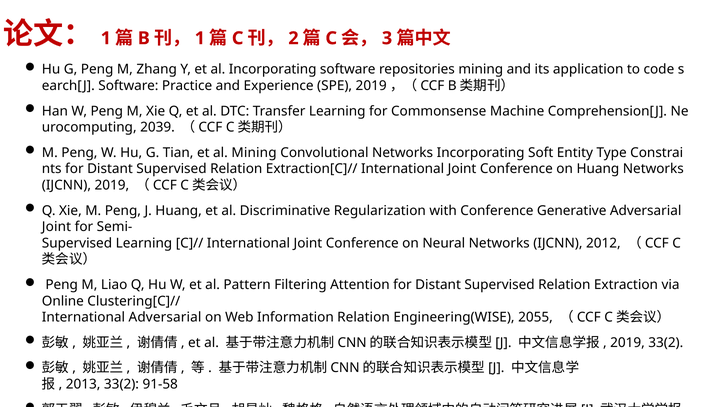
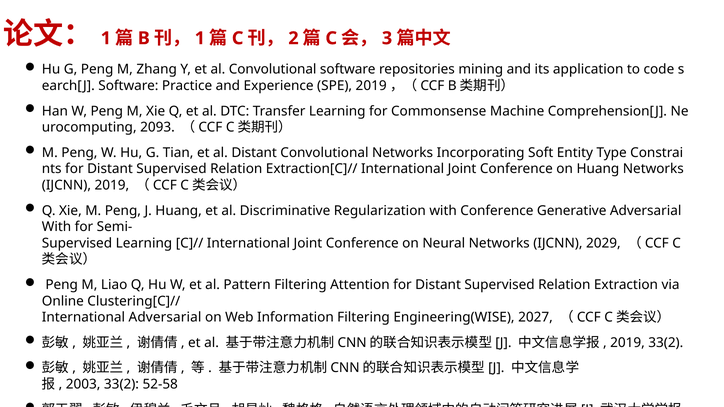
al Incorporating: Incorporating -> Convolutional
2039: 2039 -> 2093
al Mining: Mining -> Distant
Joint at (56, 227): Joint -> With
2012: 2012 -> 2029
Information Relation: Relation -> Filtering
2055: 2055 -> 2027
2013: 2013 -> 2003
91-58: 91-58 -> 52-58
